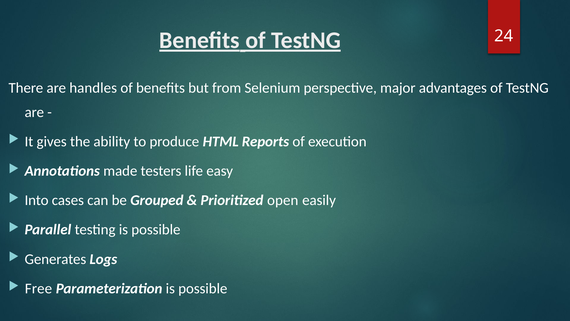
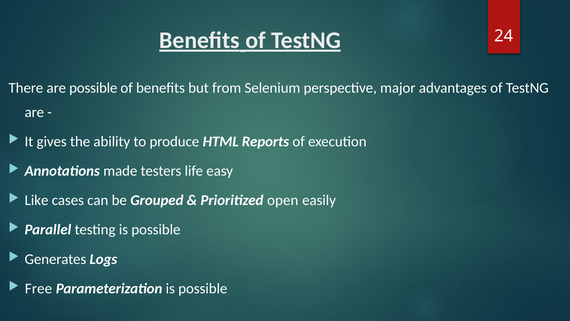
are handles: handles -> possible
Into: Into -> Like
